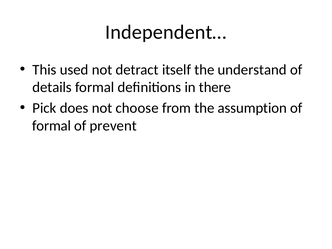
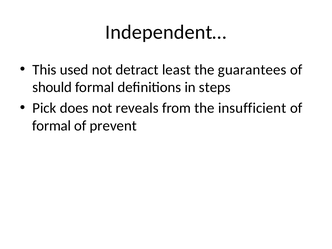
itself: itself -> least
understand: understand -> guarantees
details: details -> should
there: there -> steps
choose: choose -> reveals
assumption: assumption -> insufficient
